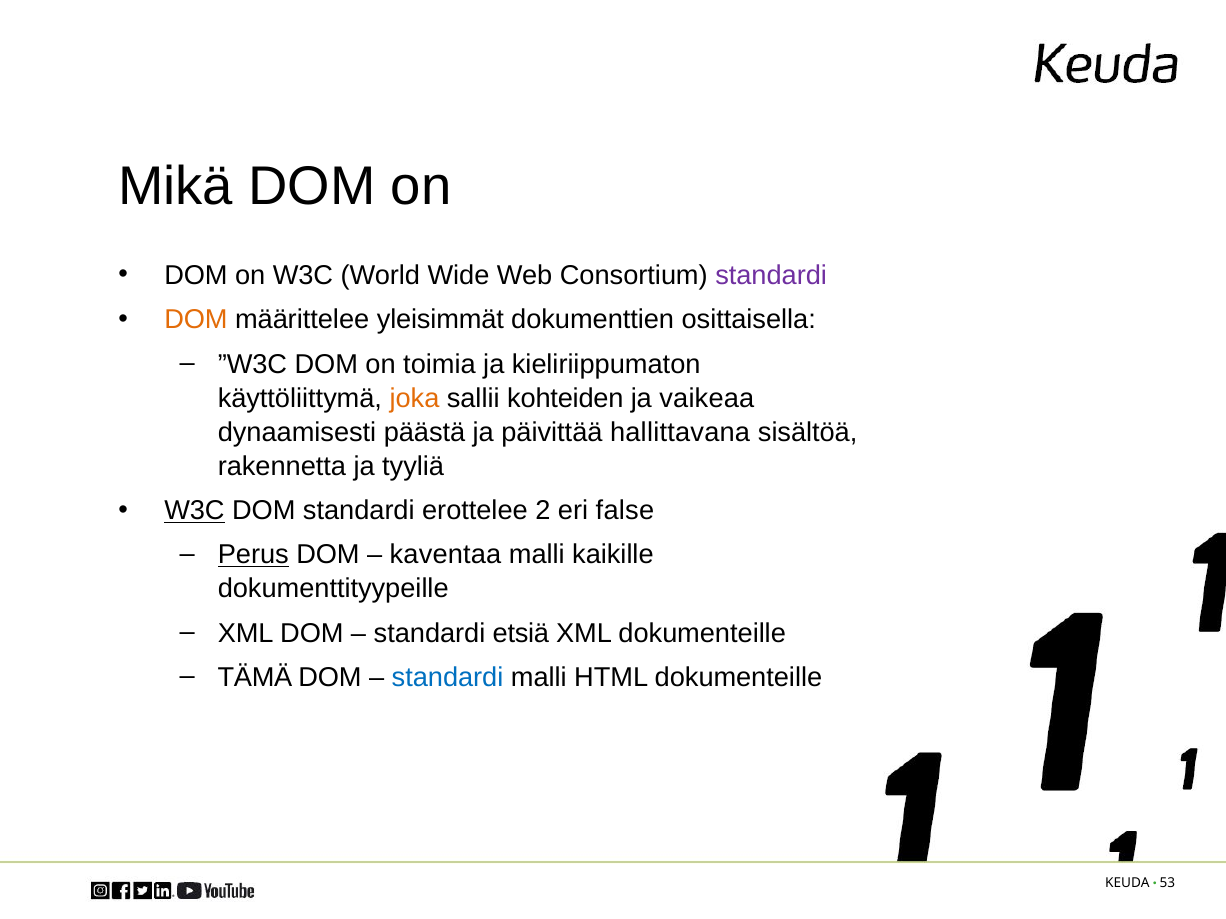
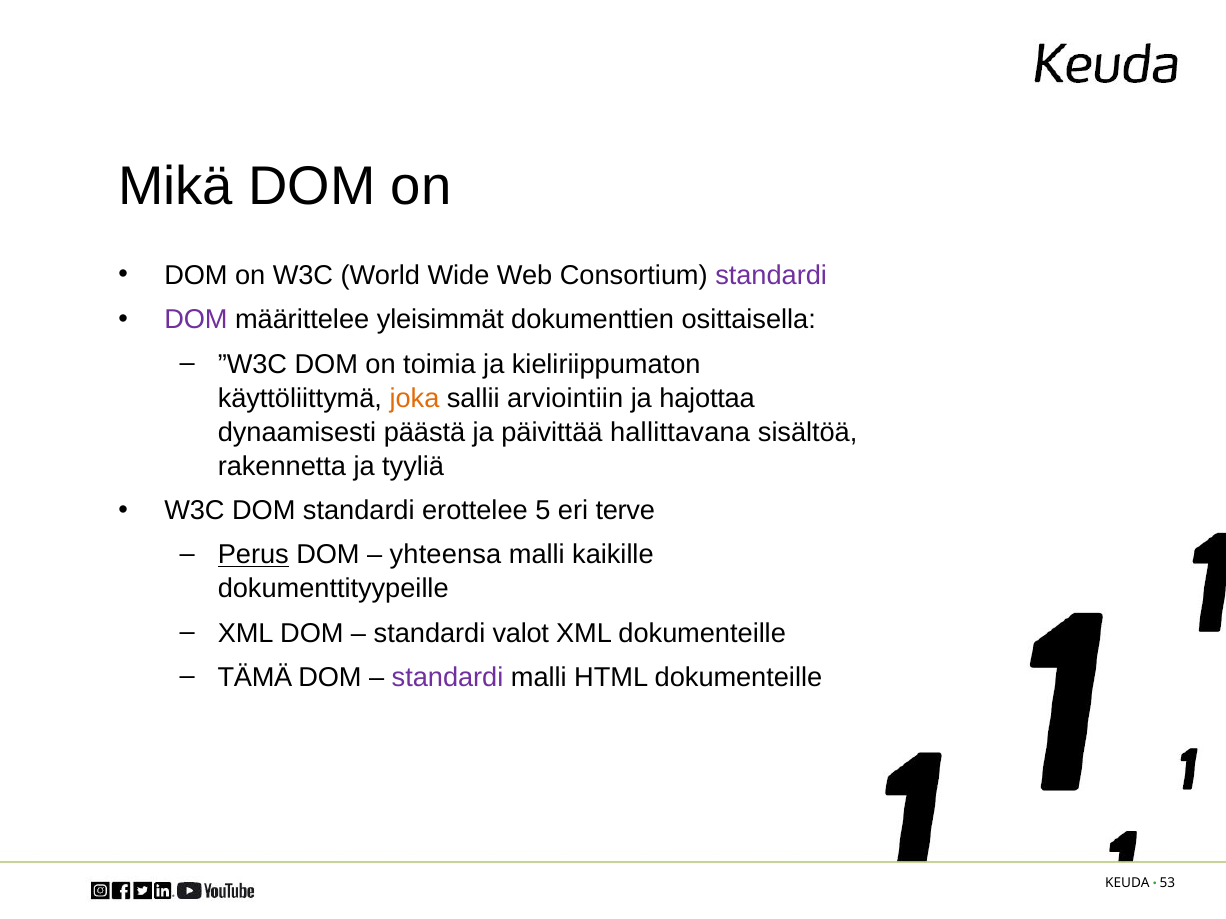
DOM at (196, 320) colour: orange -> purple
kohteiden: kohteiden -> arviointiin
vaikeaa: vaikeaa -> hajottaa
W3C at (194, 511) underline: present -> none
2: 2 -> 5
false: false -> terve
kaventaa: kaventaa -> yhteensa
etsiä: etsiä -> valot
standardi at (448, 678) colour: blue -> purple
